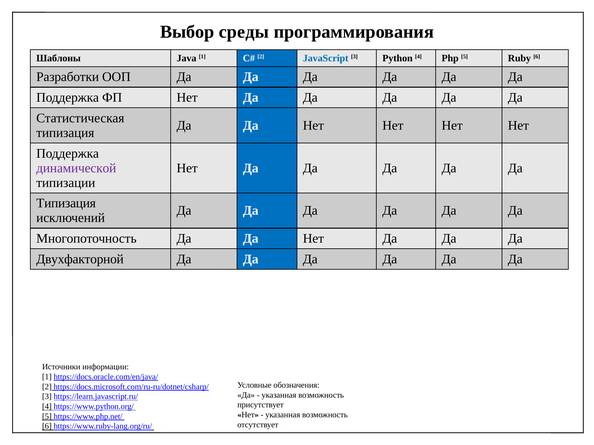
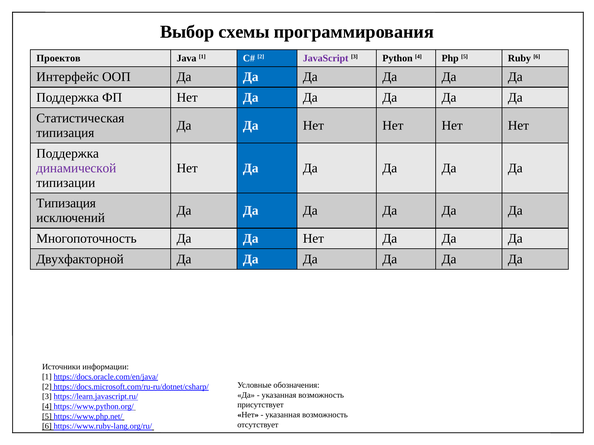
среды: среды -> схемы
Шаблоны: Шаблоны -> Проектов
JavaScript colour: blue -> purple
Разработки: Разработки -> Интерфейс
